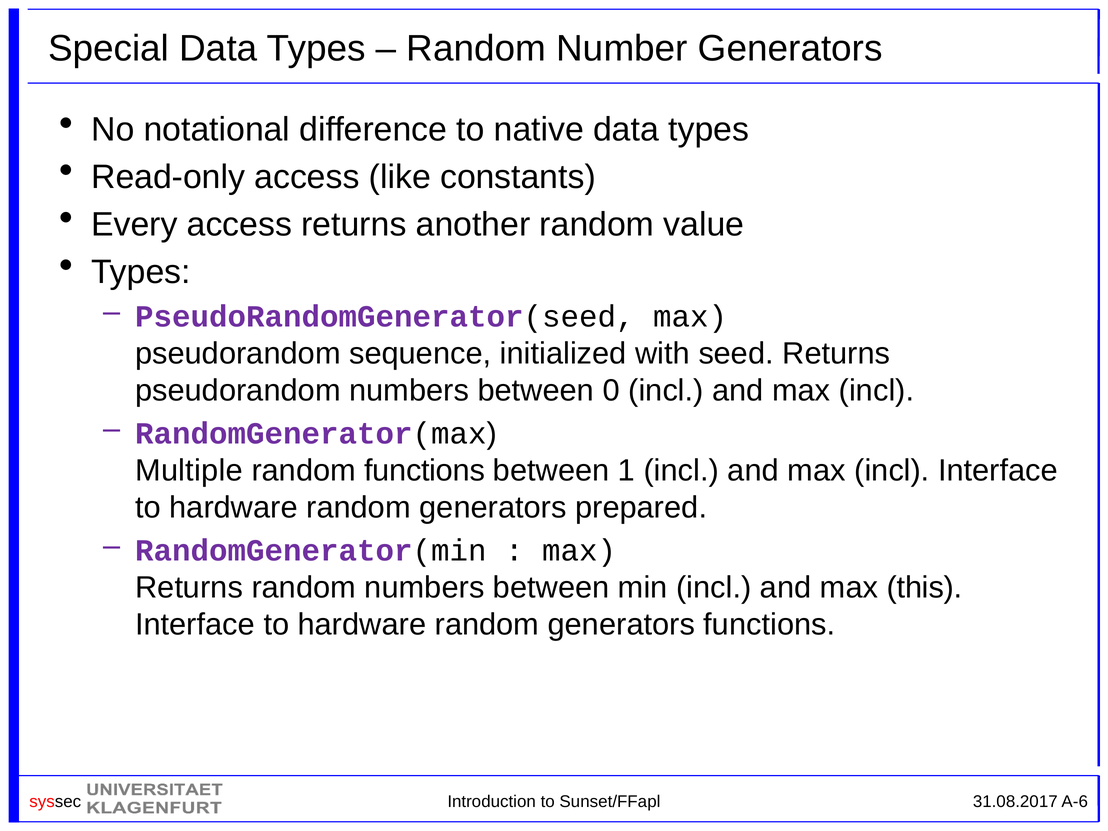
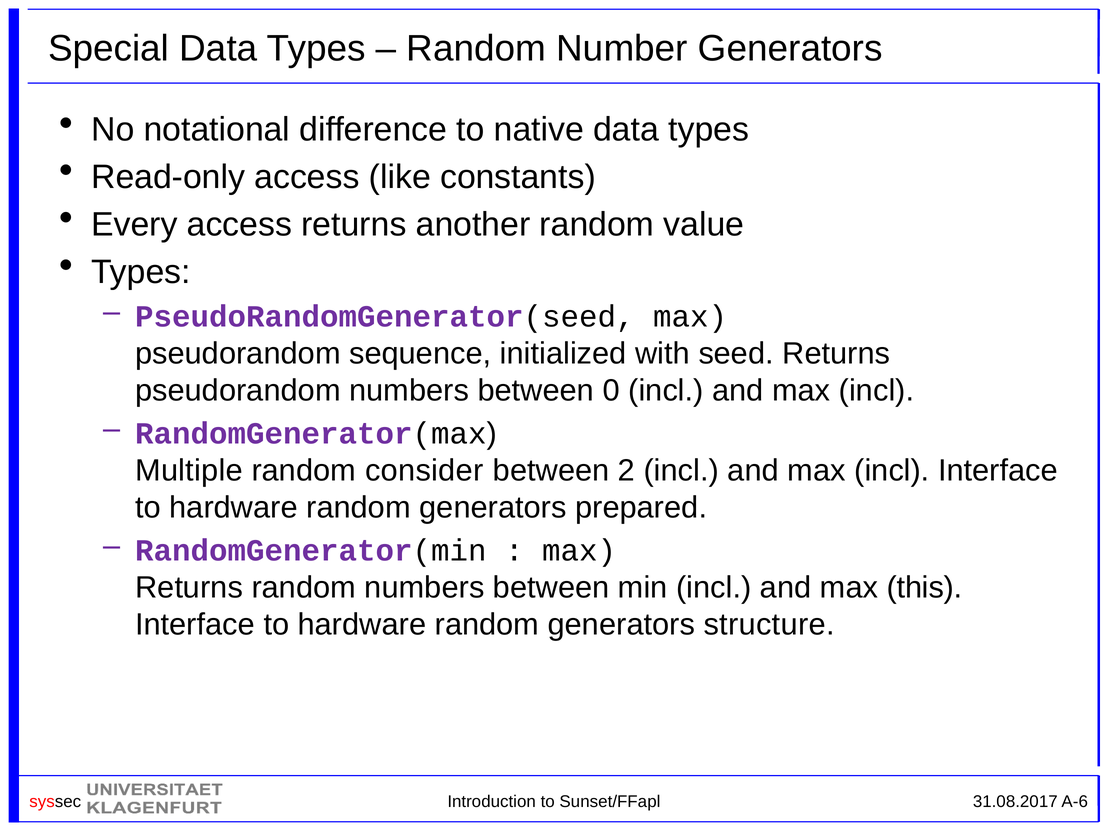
random functions: functions -> consider
1: 1 -> 2
generators functions: functions -> structure
